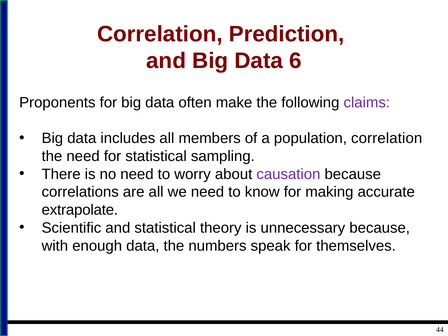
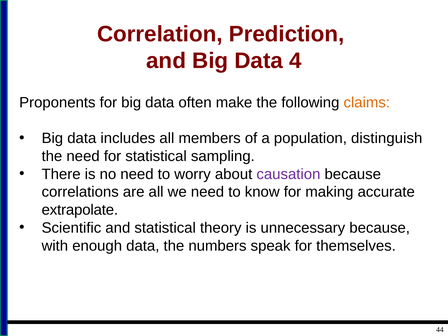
6: 6 -> 4
claims colour: purple -> orange
population correlation: correlation -> distinguish
